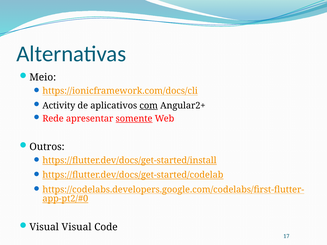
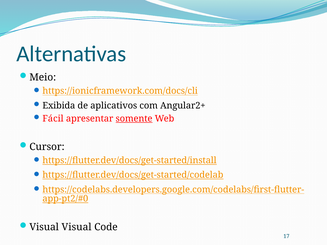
Activity: Activity -> Exibida
com underline: present -> none
Rede: Rede -> Fácil
Outros: Outros -> Cursor
